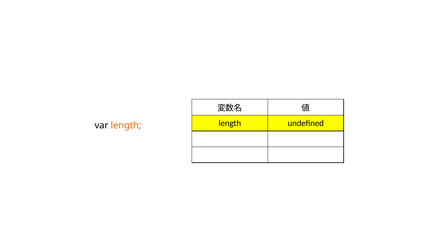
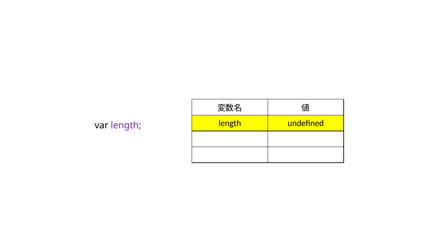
length at (126, 125) colour: orange -> purple
